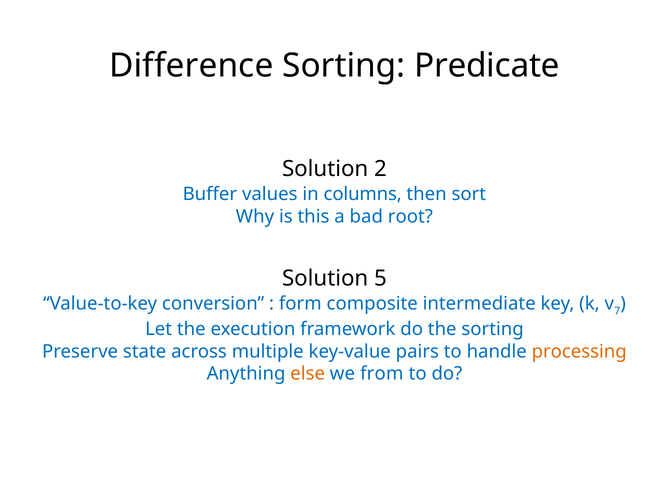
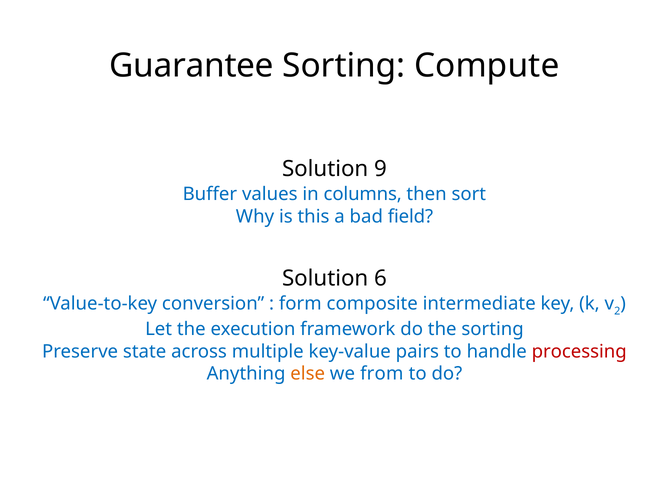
Difference: Difference -> Guarantee
Predicate: Predicate -> Compute
2: 2 -> 9
root: root -> field
5: 5 -> 6
7: 7 -> 2
processing colour: orange -> red
